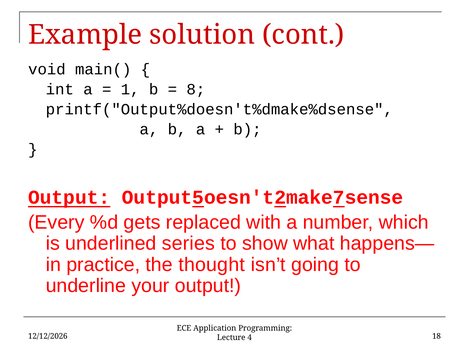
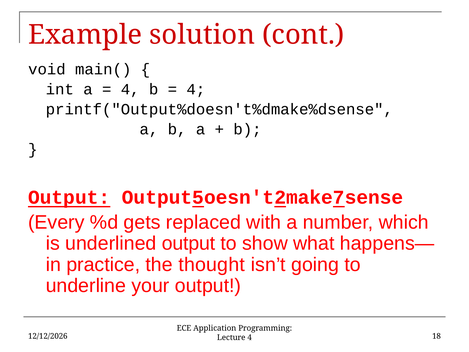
1 at (130, 89): 1 -> 4
8 at (196, 89): 8 -> 4
underlined series: series -> output
